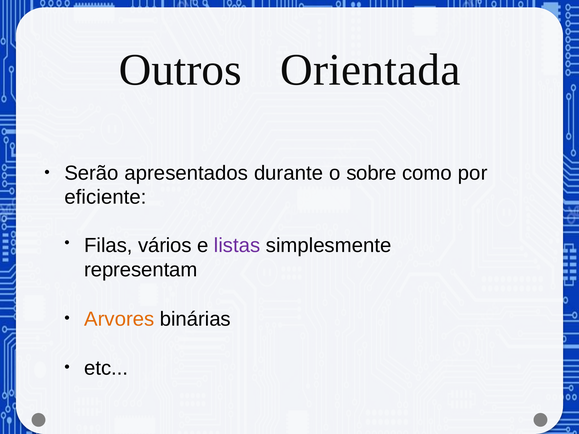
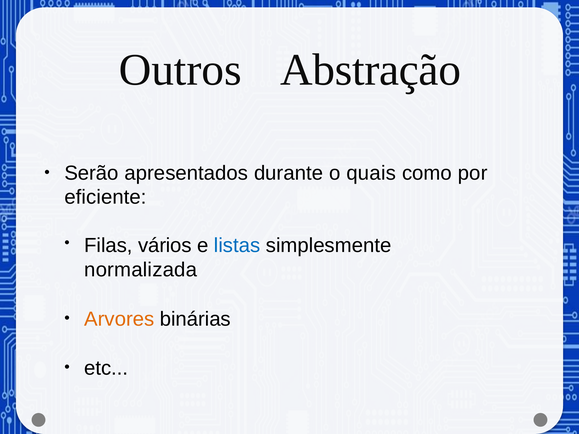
Orientada: Orientada -> Abstração
sobre: sobre -> quais
listas colour: purple -> blue
representam: representam -> normalizada
